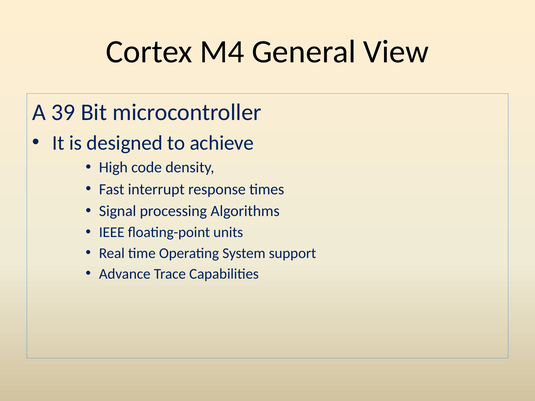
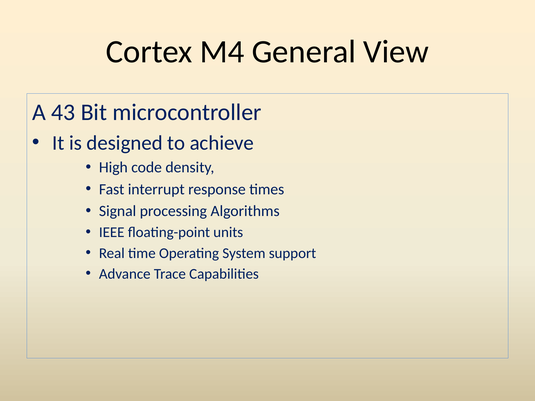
39: 39 -> 43
